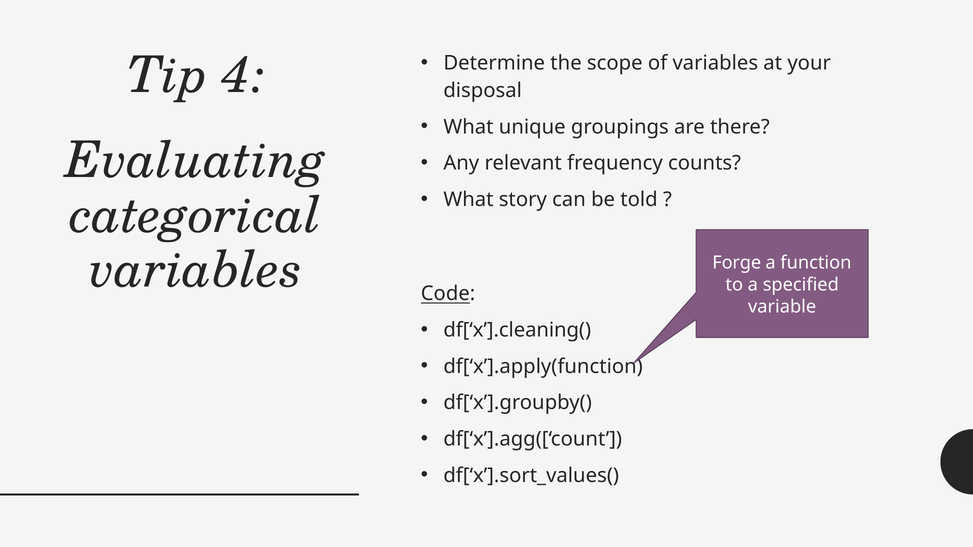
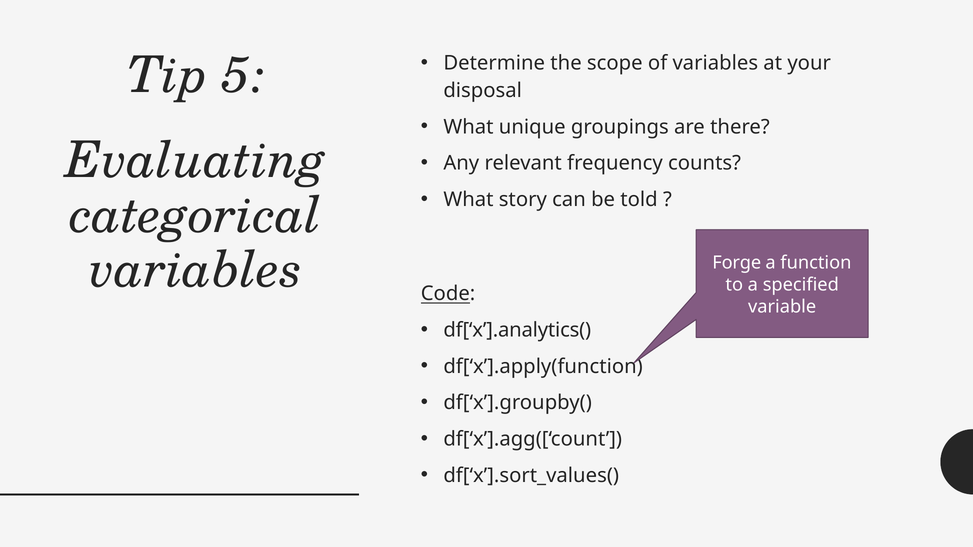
4: 4 -> 5
df[‘x’].cleaning(: df[‘x’].cleaning( -> df[‘x’].analytics(
